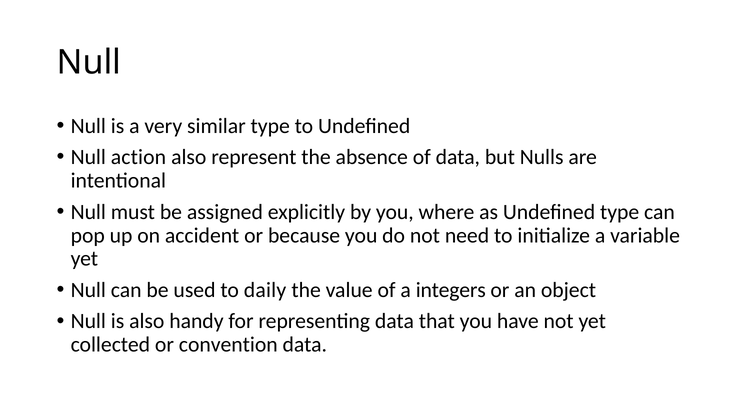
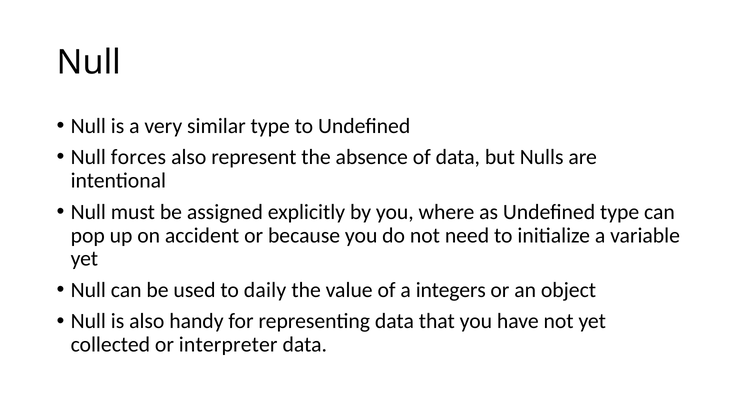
action: action -> forces
convention: convention -> interpreter
